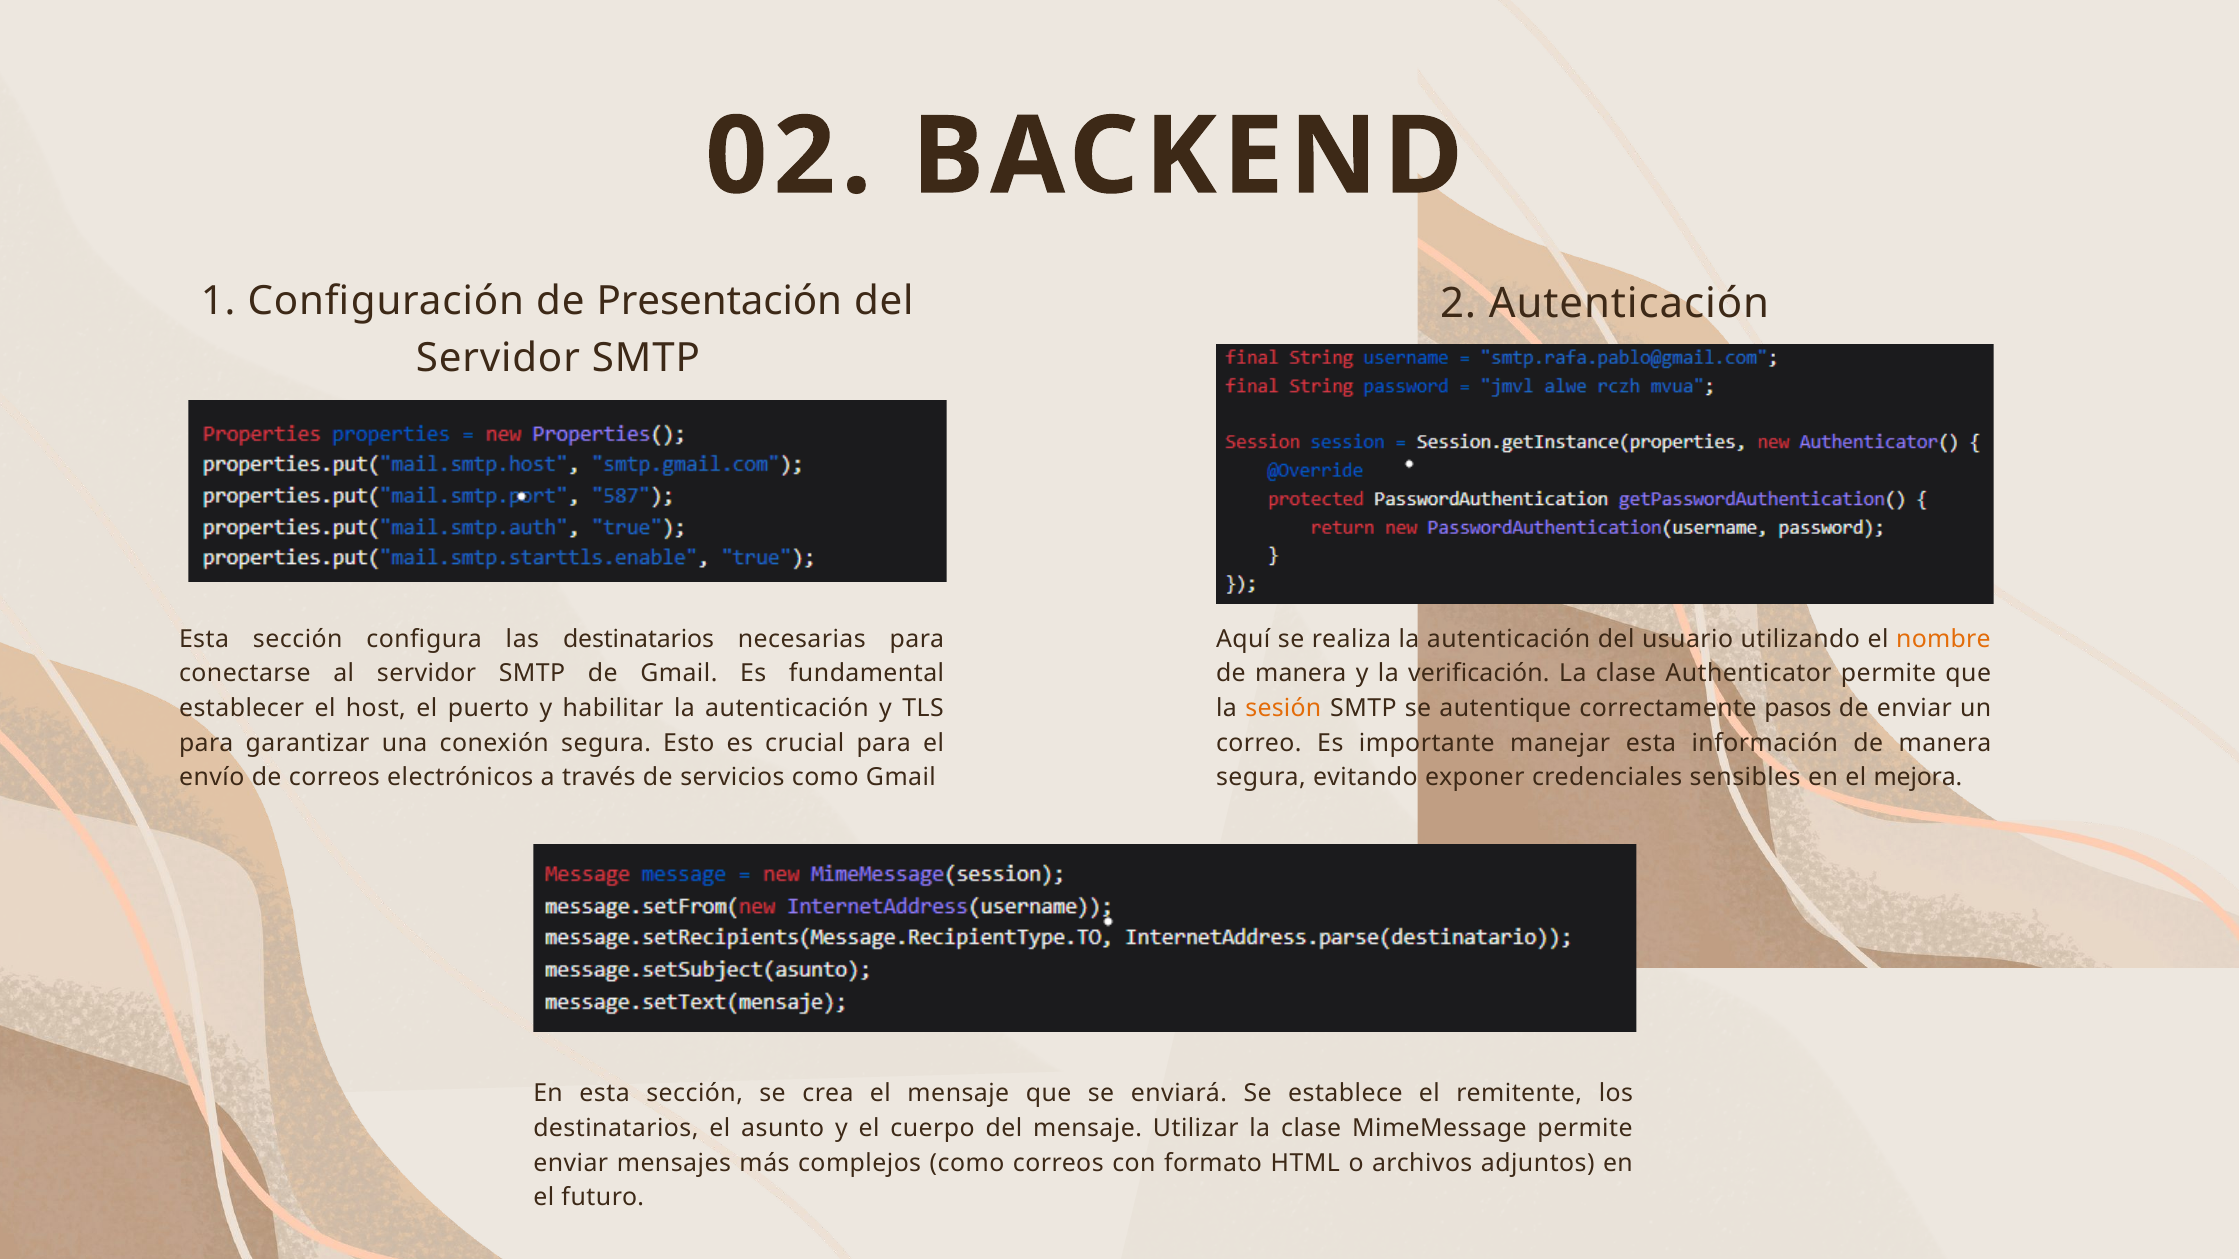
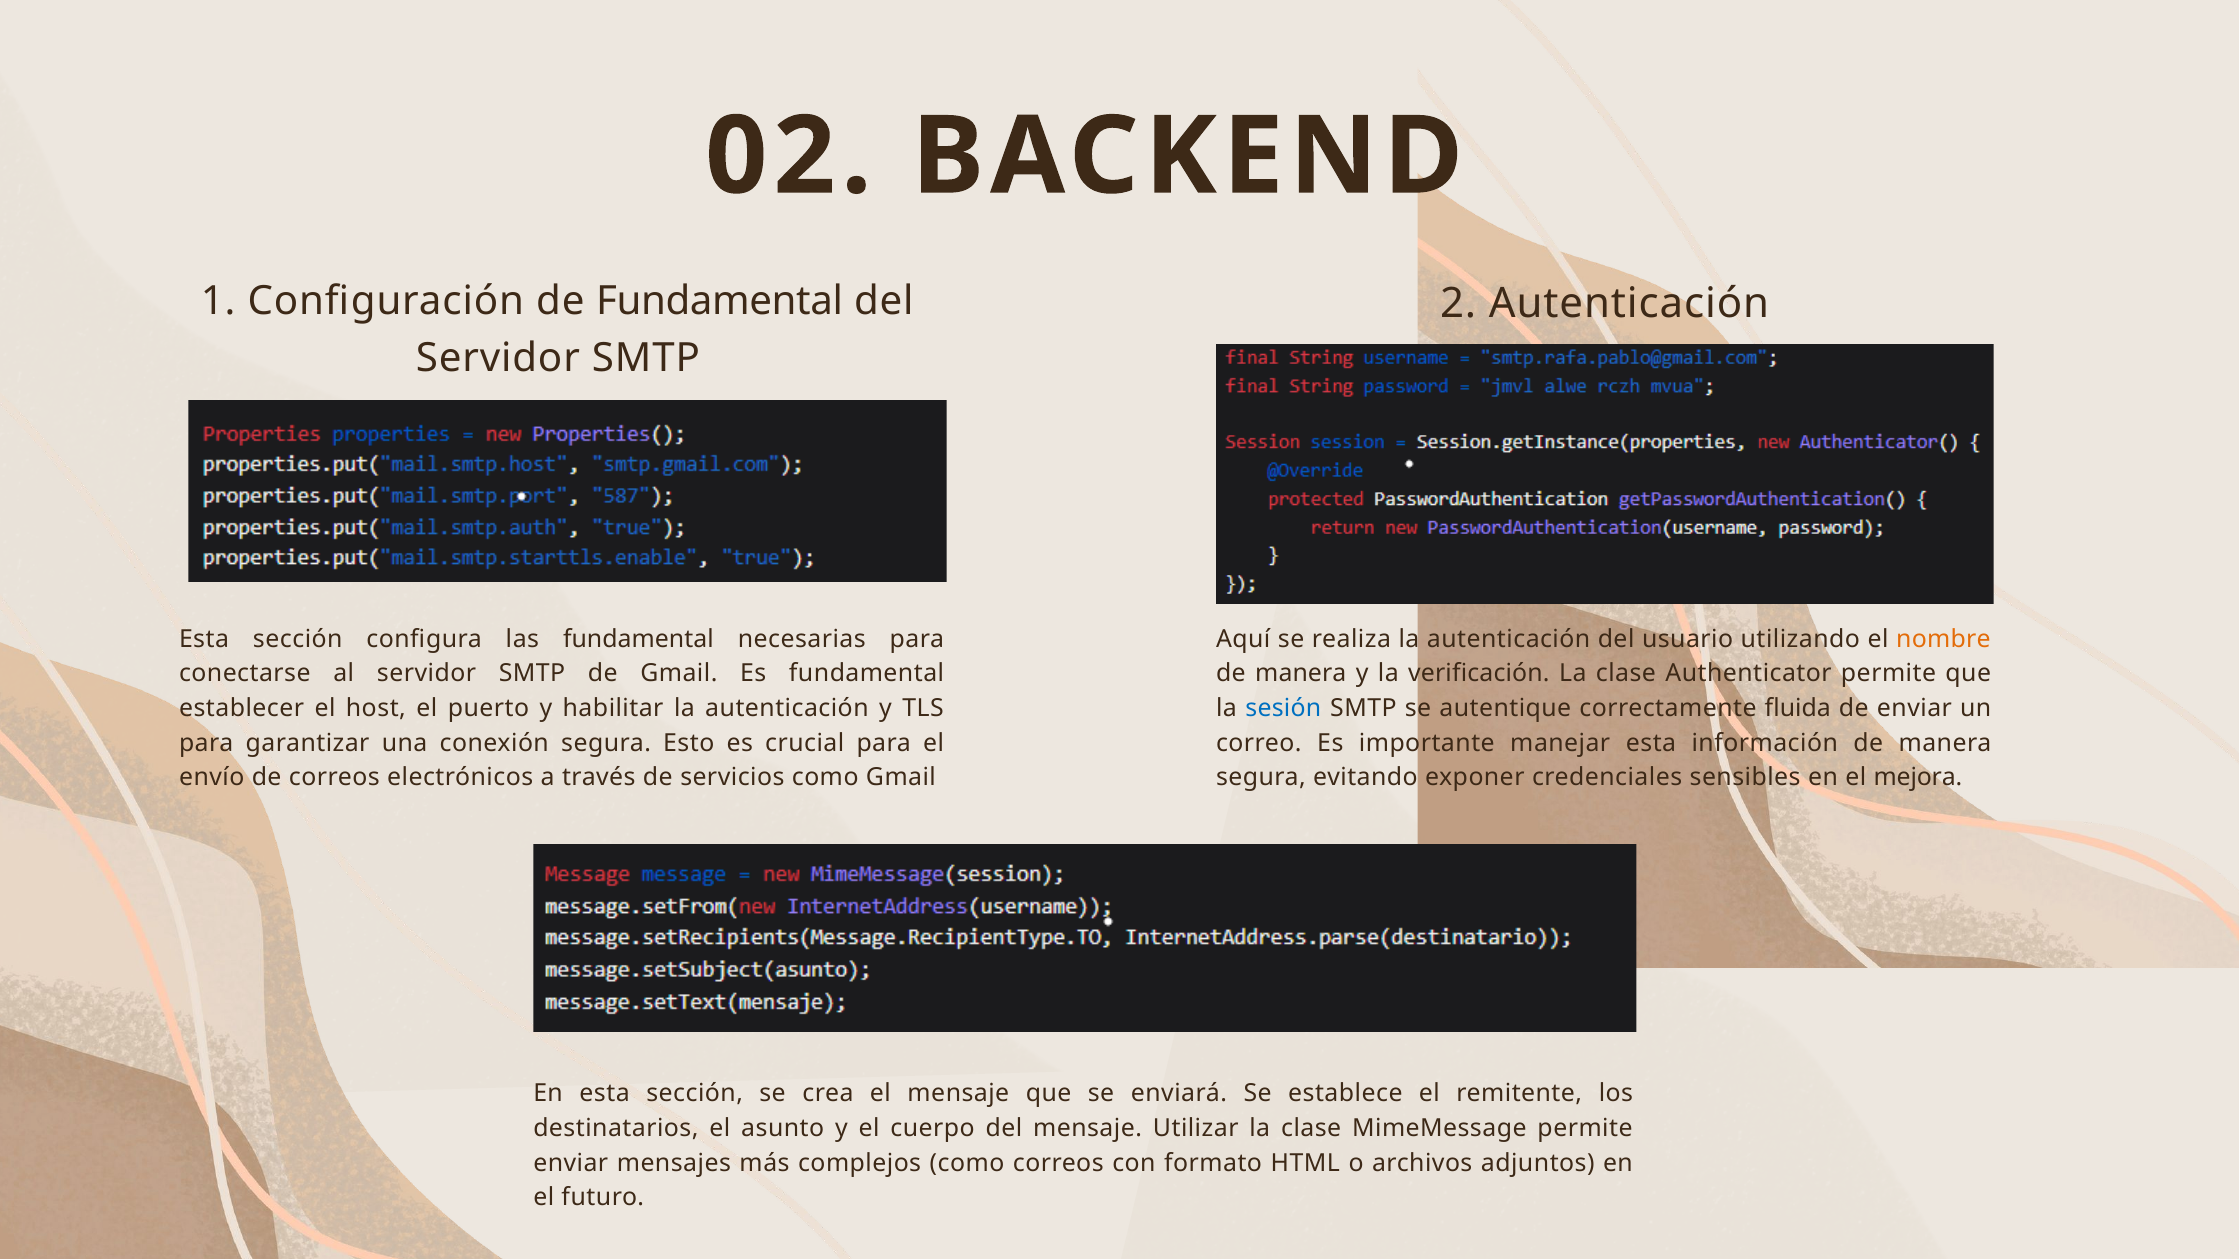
de Presentación: Presentación -> Fundamental
las destinatarios: destinatarios -> fundamental
sesión colour: orange -> blue
pasos: pasos -> fluida
